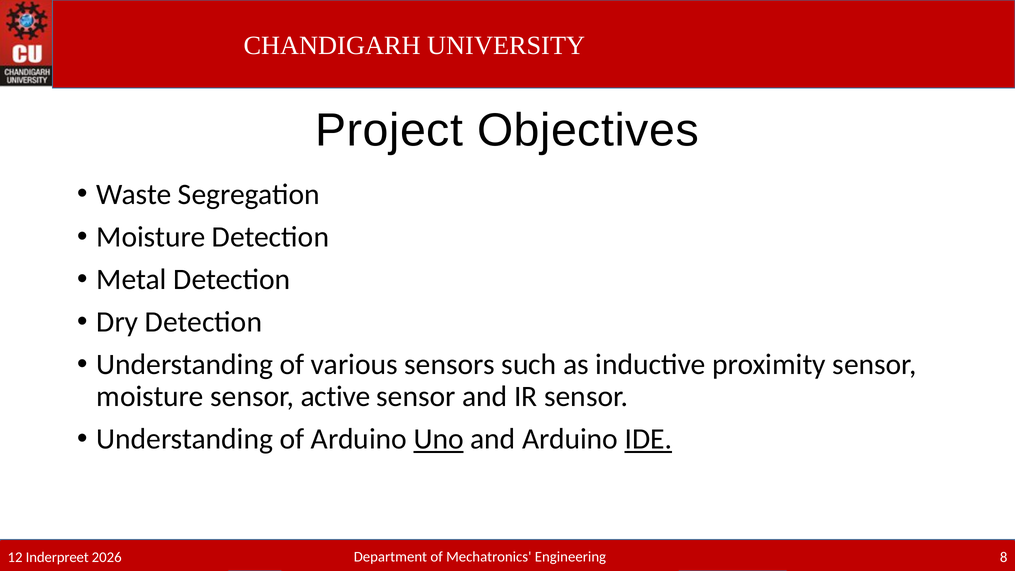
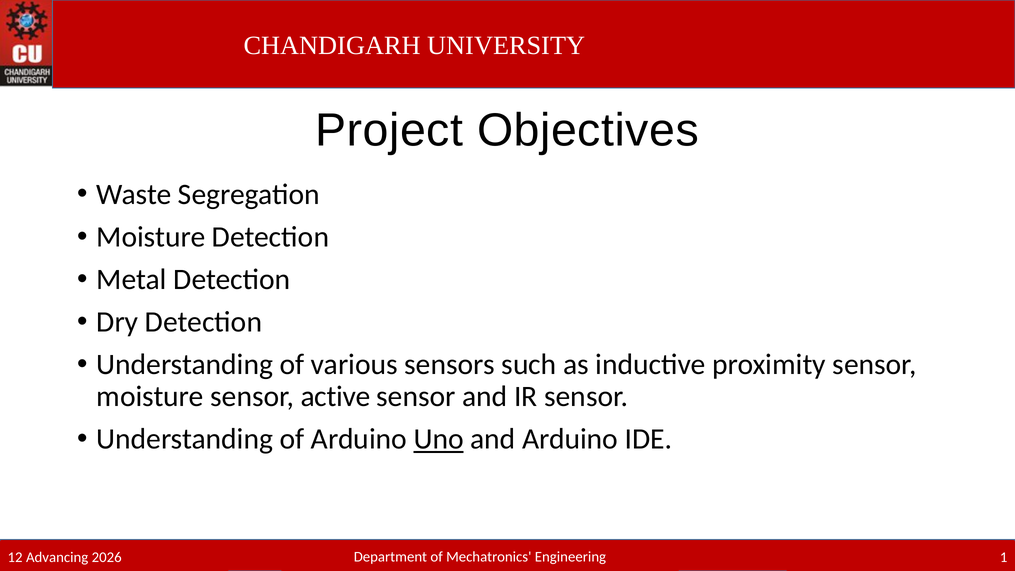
IDE underline: present -> none
Inderpreet: Inderpreet -> Advancing
8: 8 -> 1
